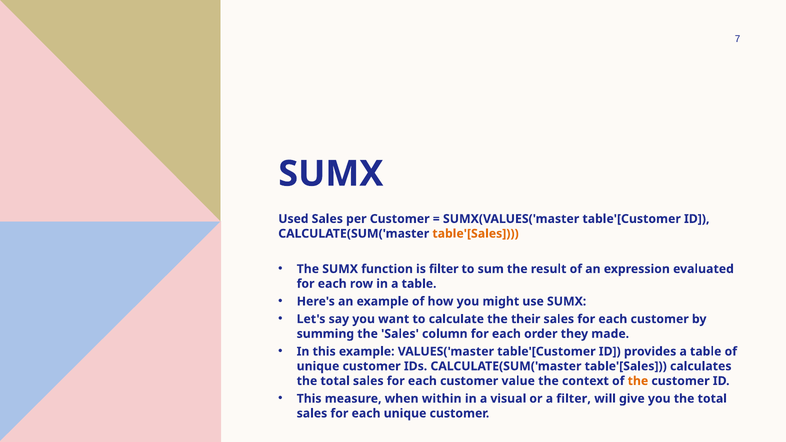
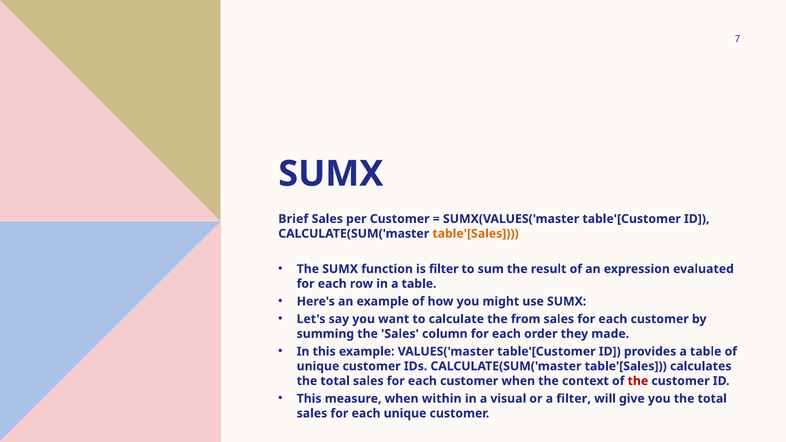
Used: Used -> Brief
their: their -> from
customer value: value -> when
the at (638, 381) colour: orange -> red
